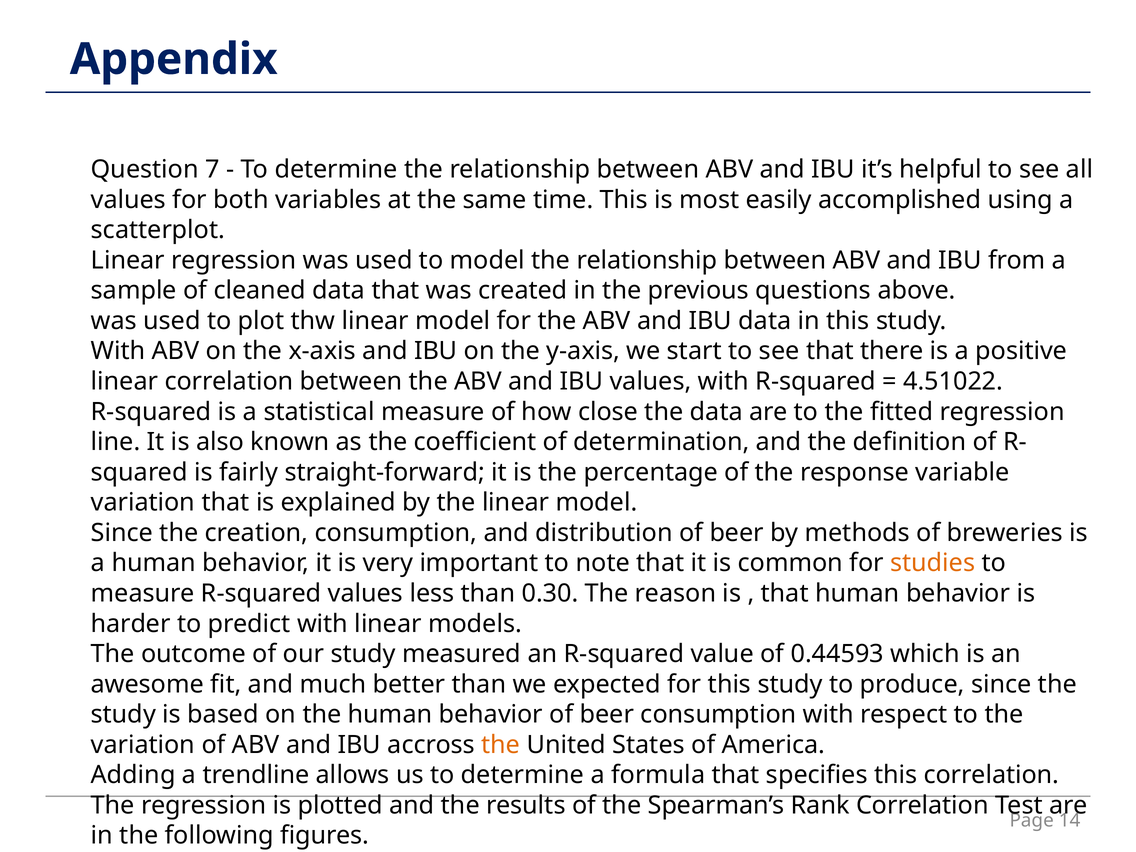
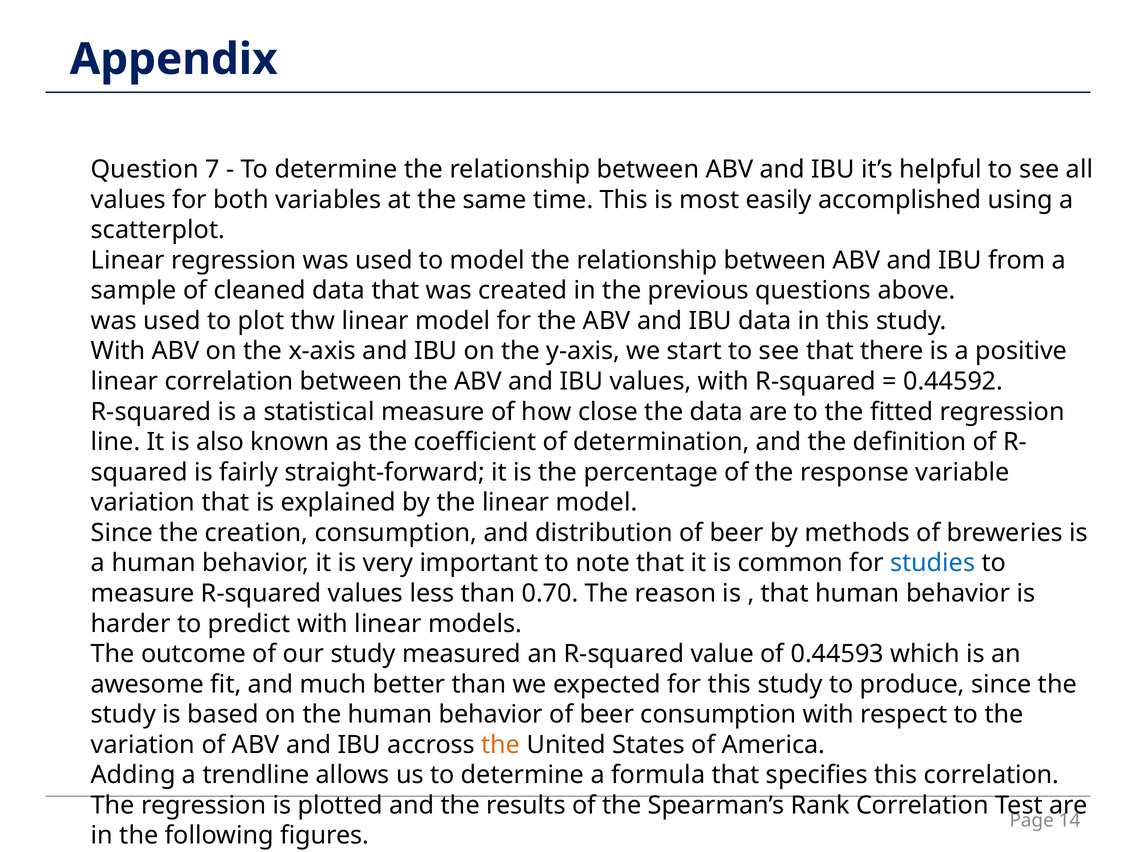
4.51022: 4.51022 -> 0.44592
studies colour: orange -> blue
0.30: 0.30 -> 0.70
